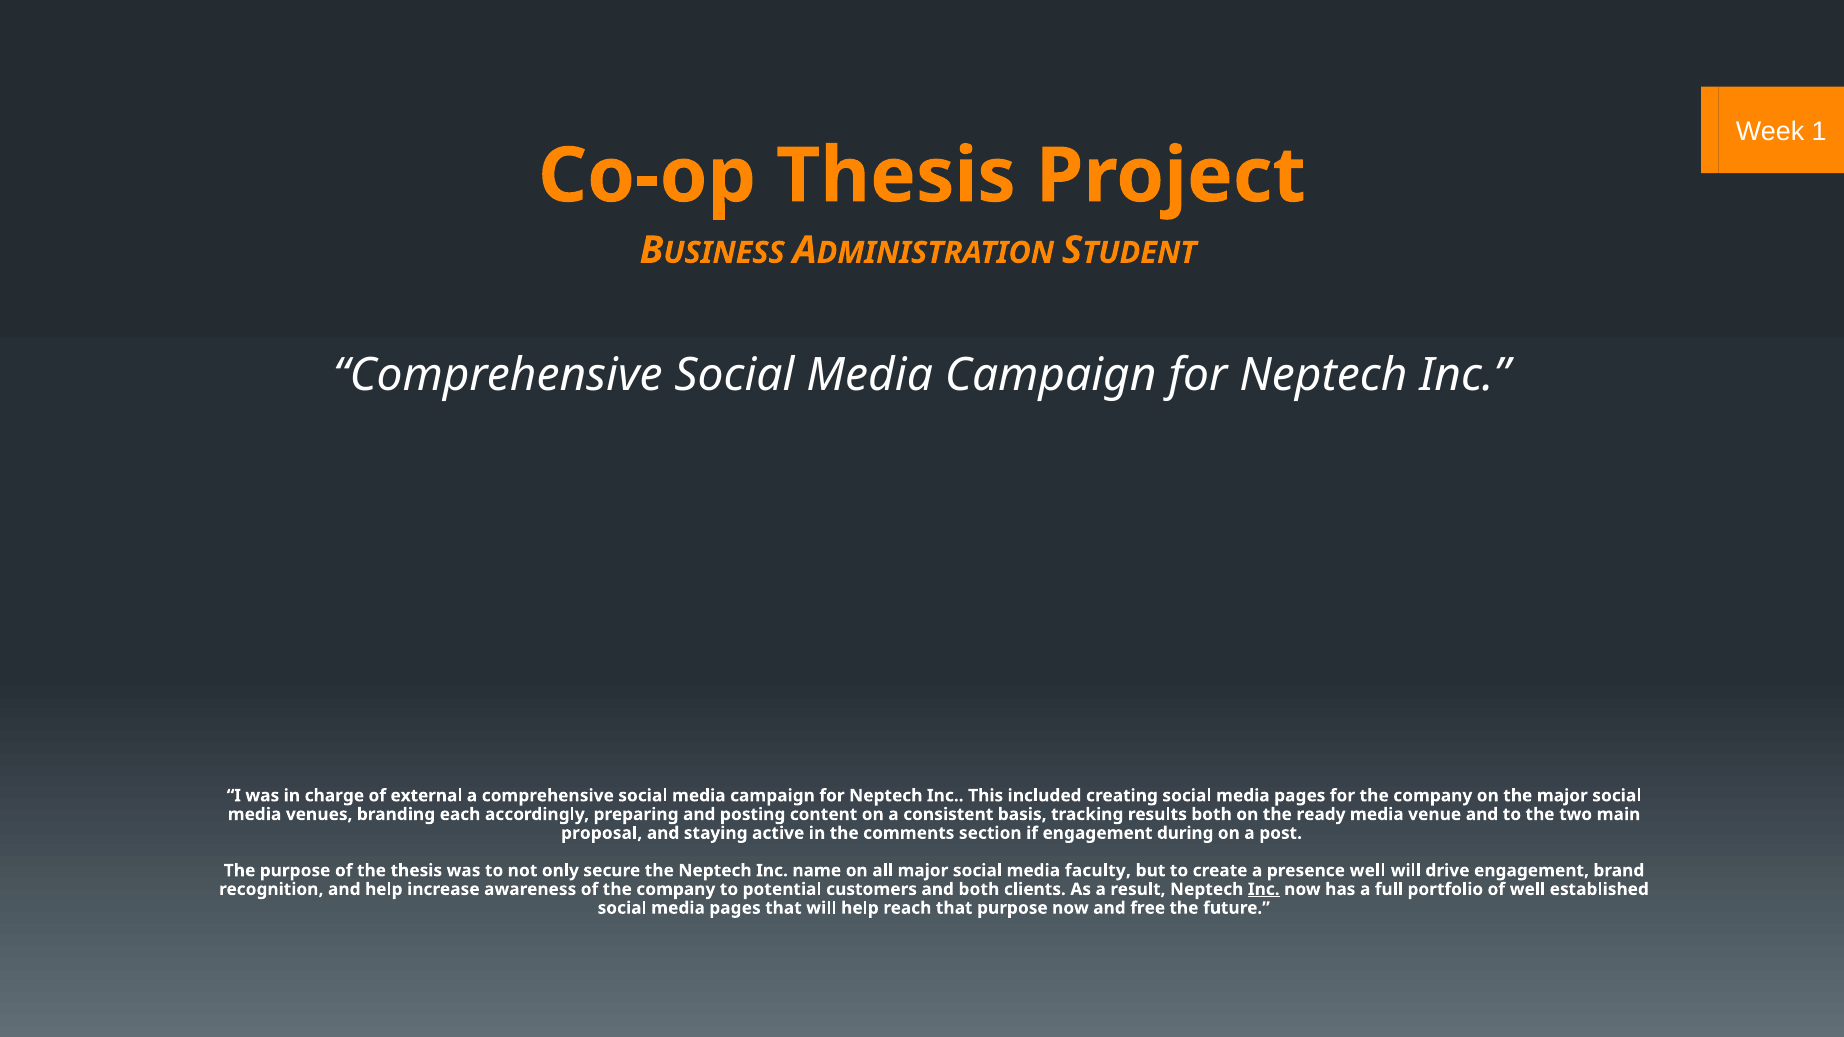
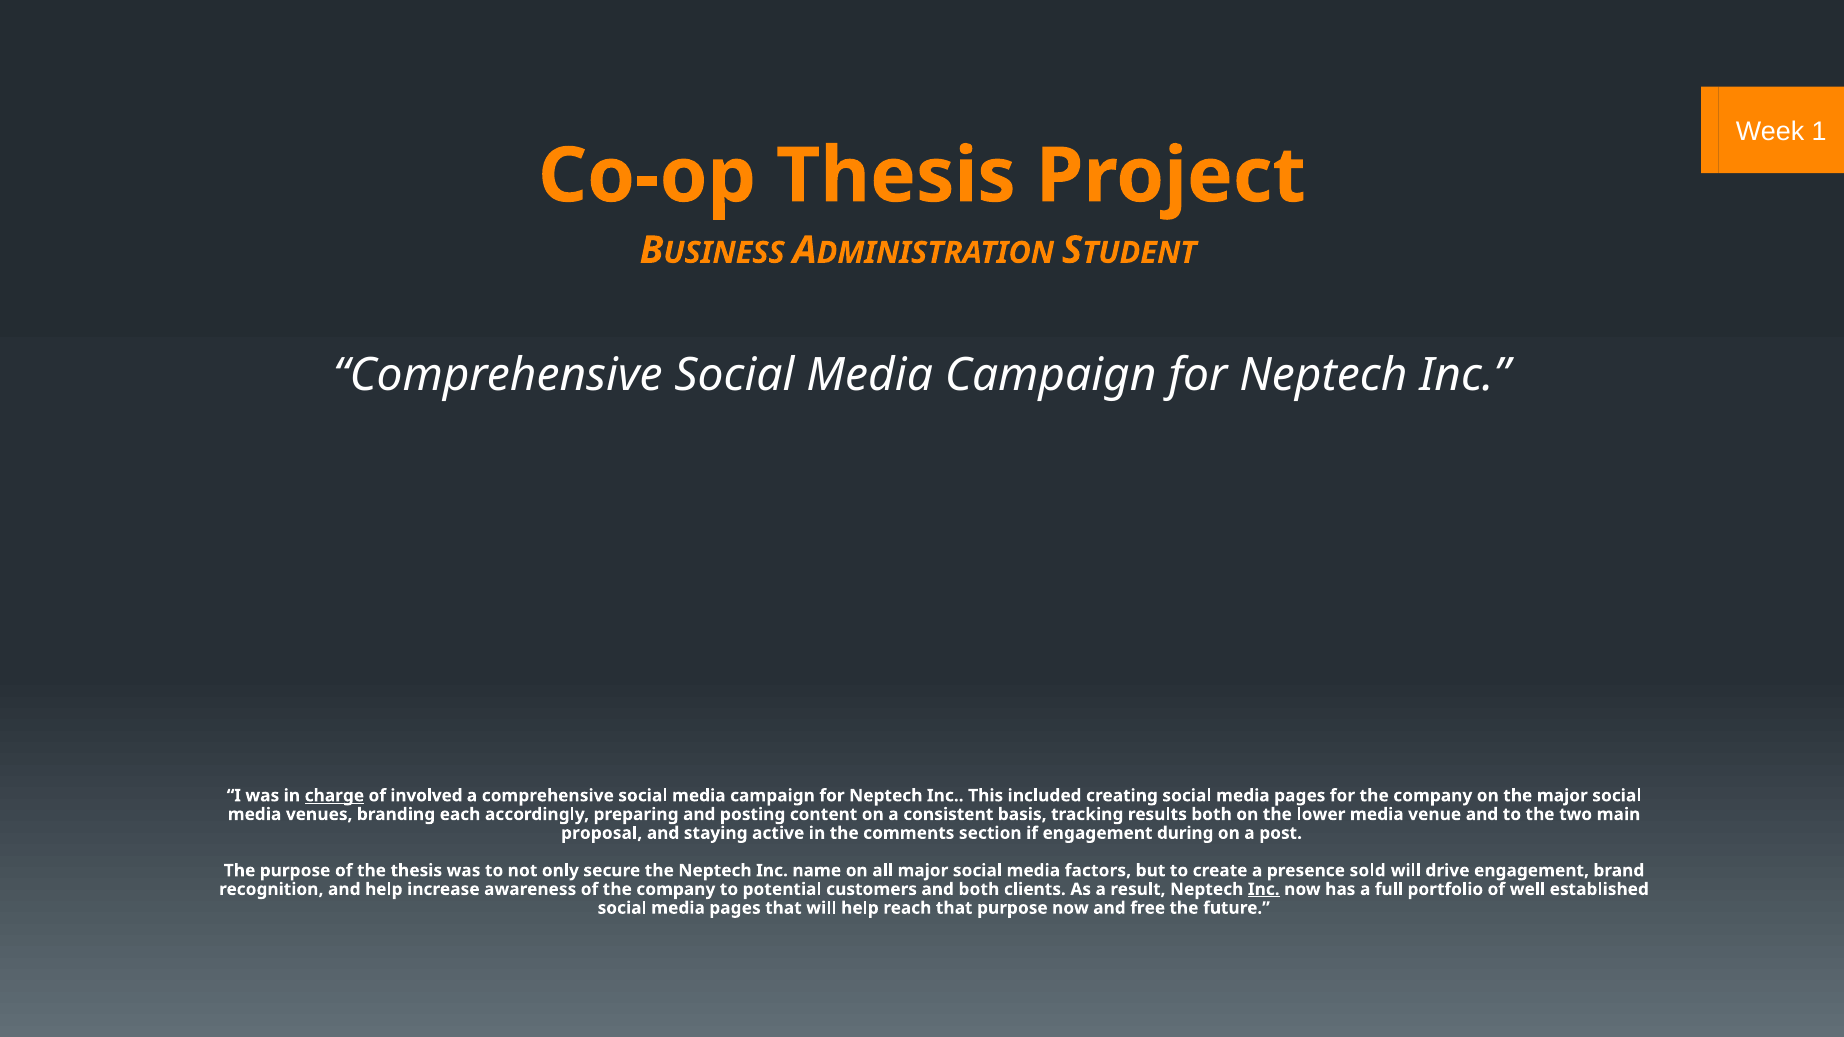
charge underline: none -> present
external: external -> involved
ready: ready -> lower
faculty: faculty -> factors
presence well: well -> sold
